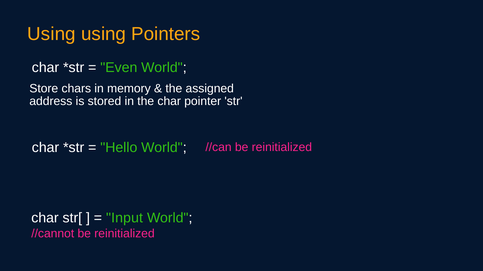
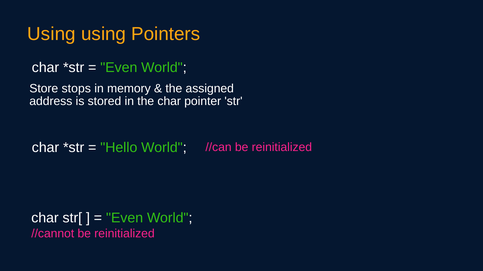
chars: chars -> stops
Input at (125, 218): Input -> Even
